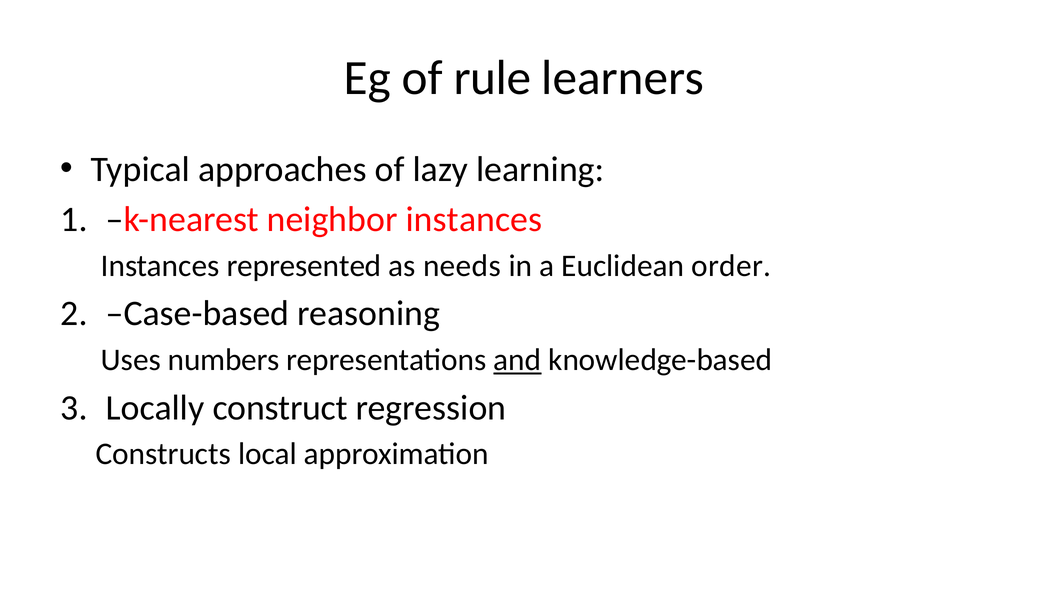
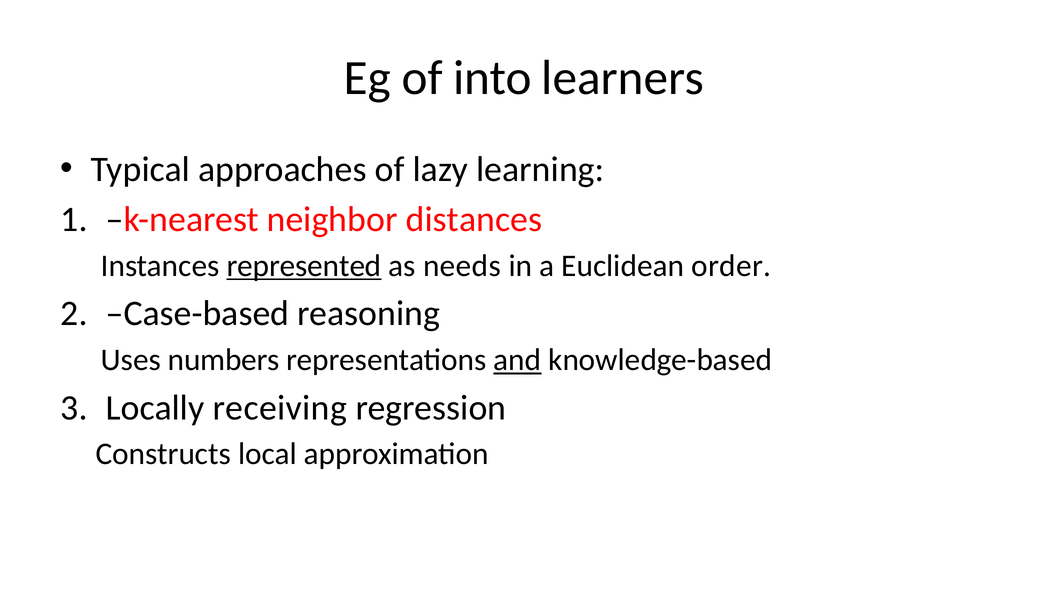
rule: rule -> into
neighbor instances: instances -> distances
represented underline: none -> present
construct: construct -> receiving
